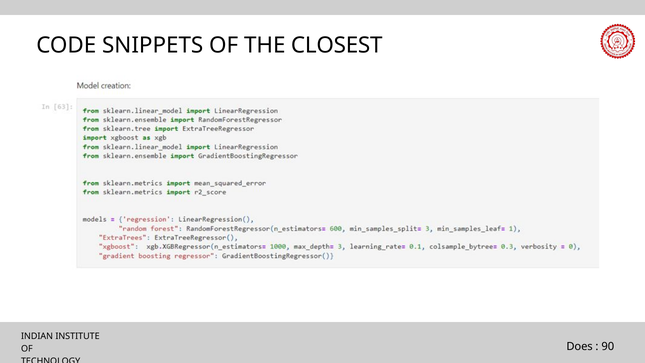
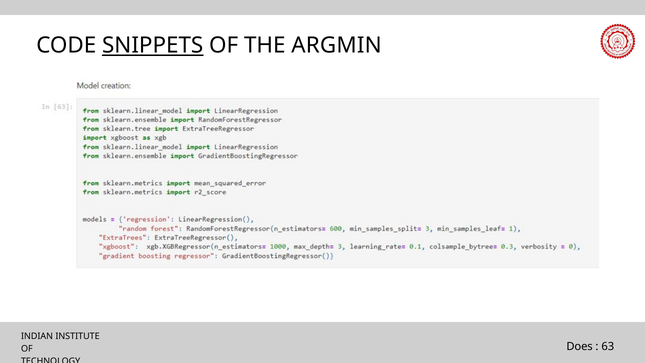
SNIPPETS underline: none -> present
CLOSEST: CLOSEST -> ARGMIN
90: 90 -> 63
